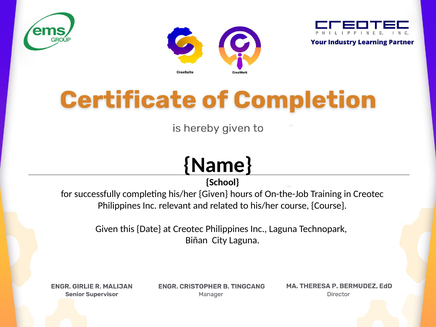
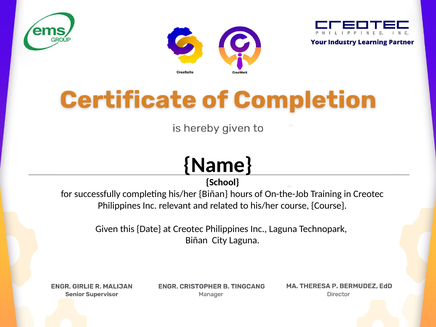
his/her Given: Given -> Biñan
